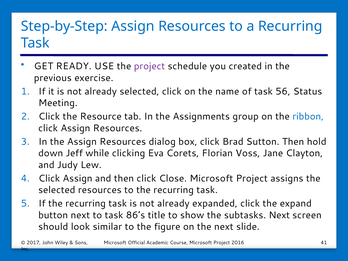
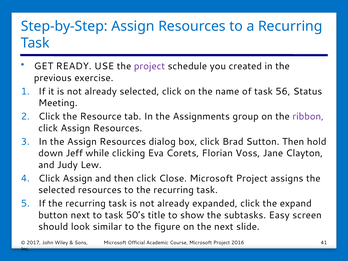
ribbon colour: blue -> purple
86’s: 86’s -> 50’s
subtasks Next: Next -> Easy
